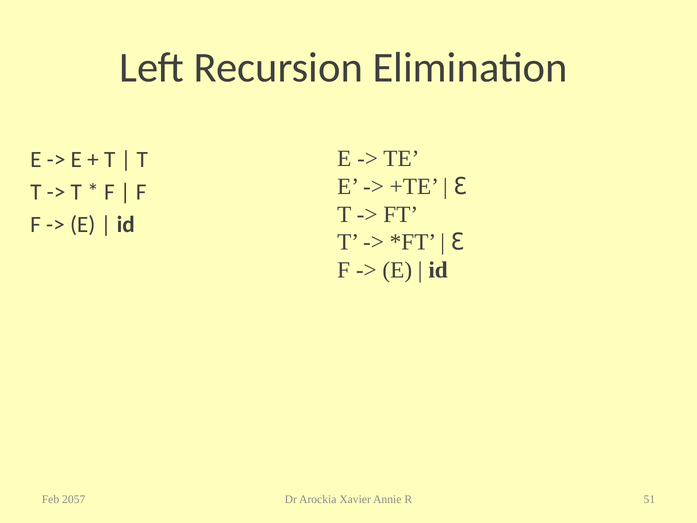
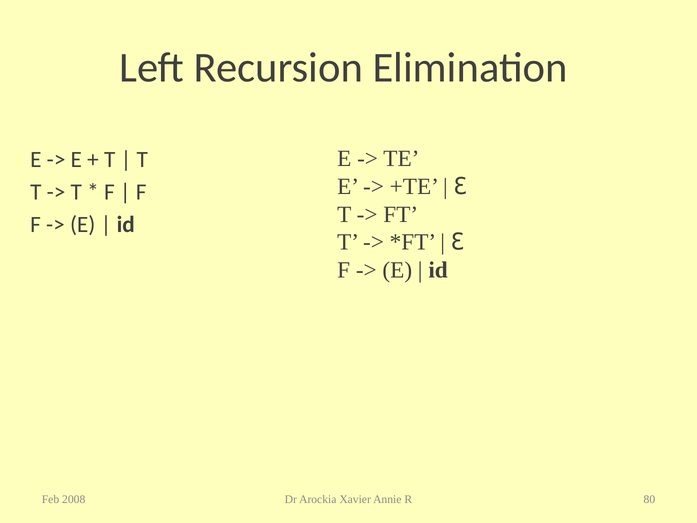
2057: 2057 -> 2008
51: 51 -> 80
